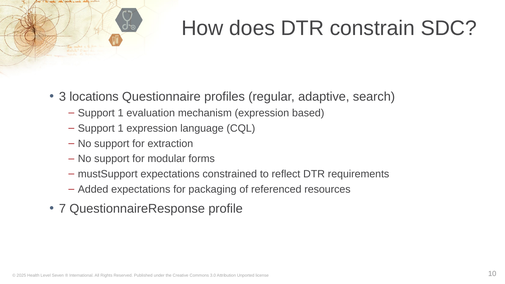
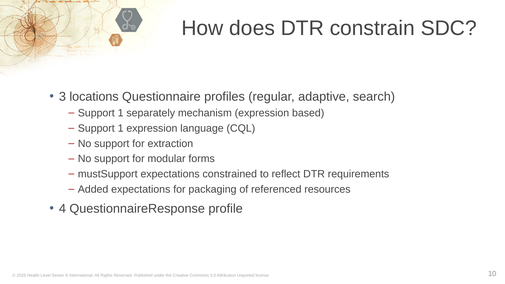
evaluation: evaluation -> separately
7: 7 -> 4
